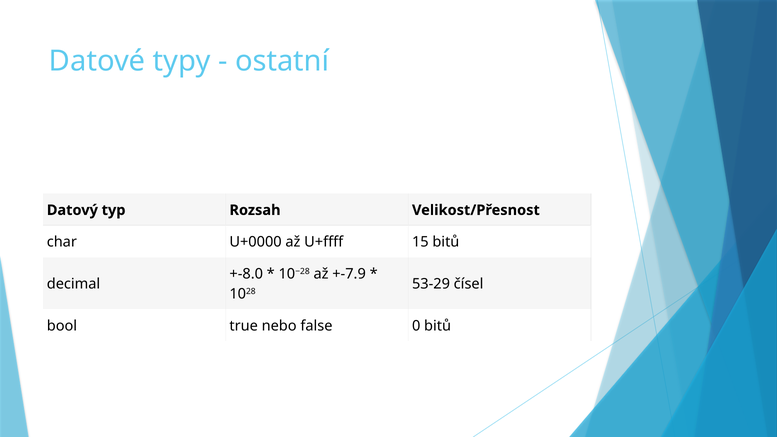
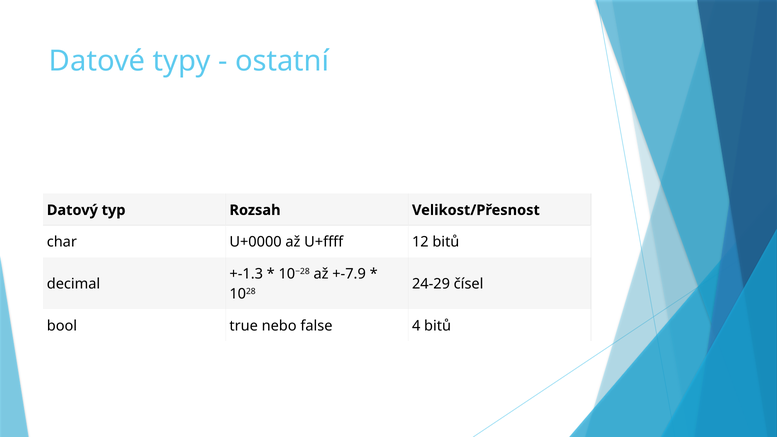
15: 15 -> 12
+-8.0: +-8.0 -> +-1.3
53-29: 53-29 -> 24-29
0: 0 -> 4
